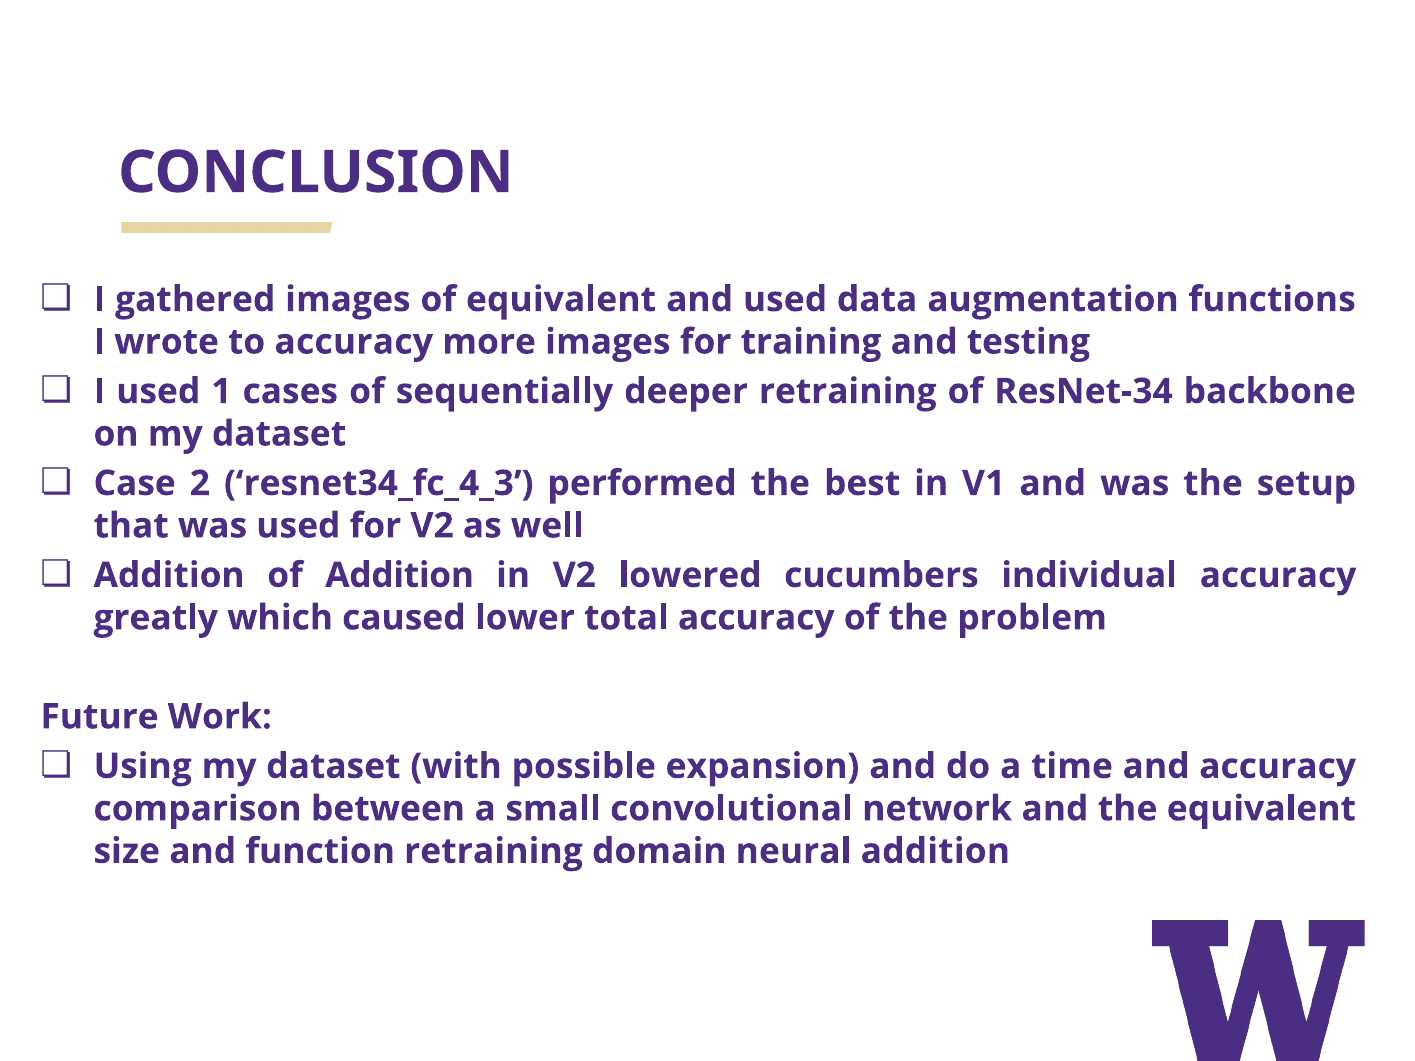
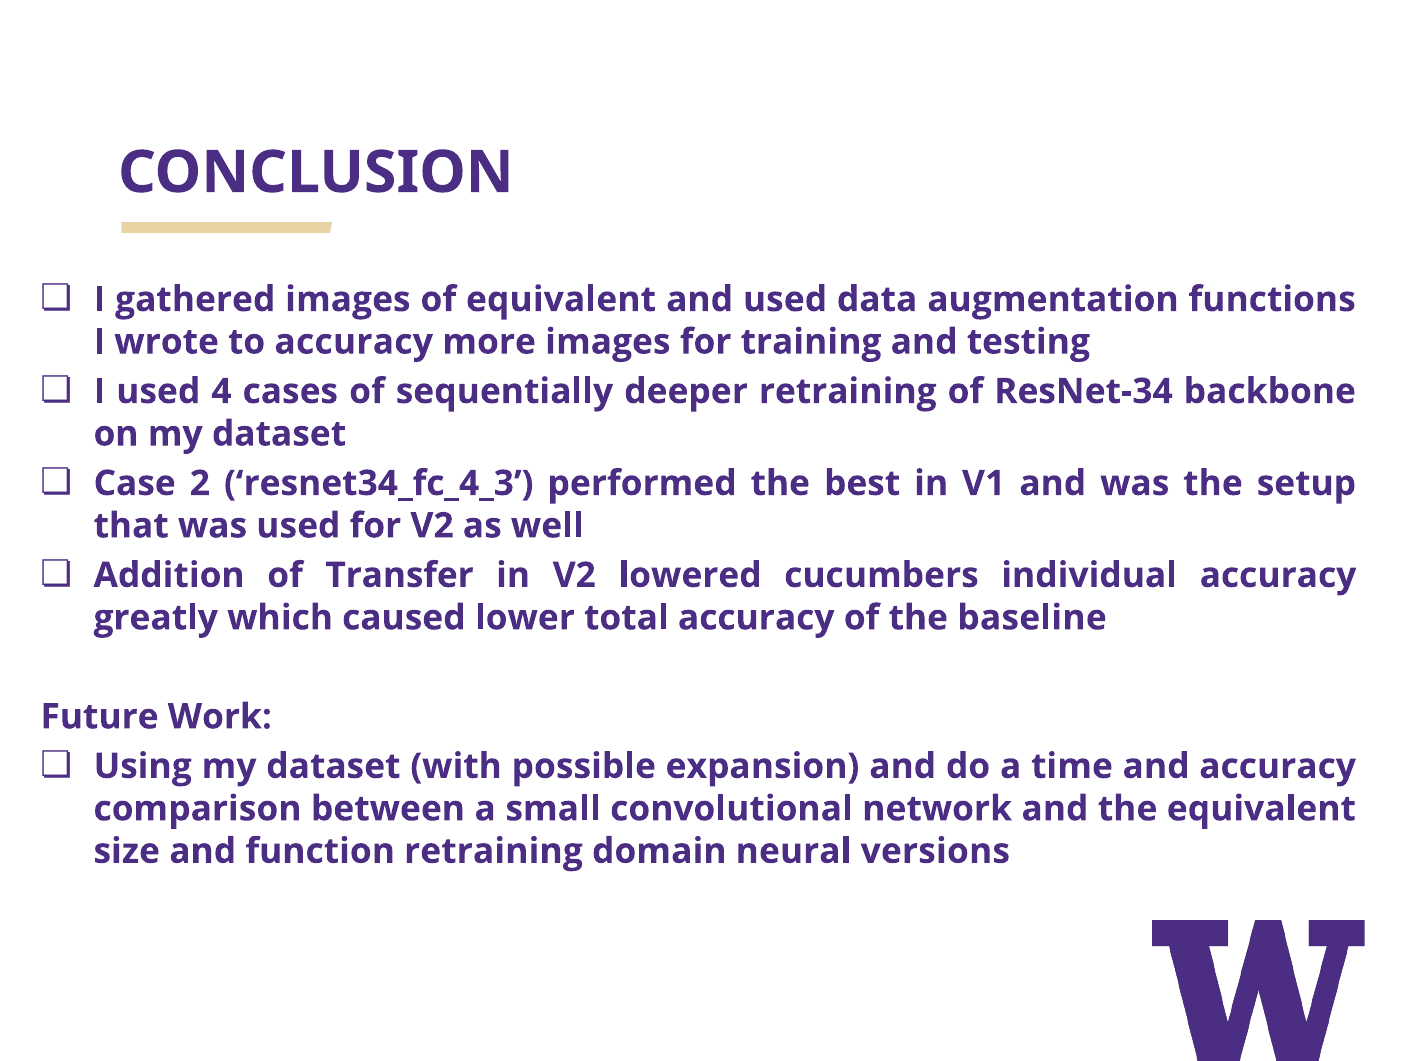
1: 1 -> 4
of Addition: Addition -> Transfer
problem: problem -> baseline
neural addition: addition -> versions
